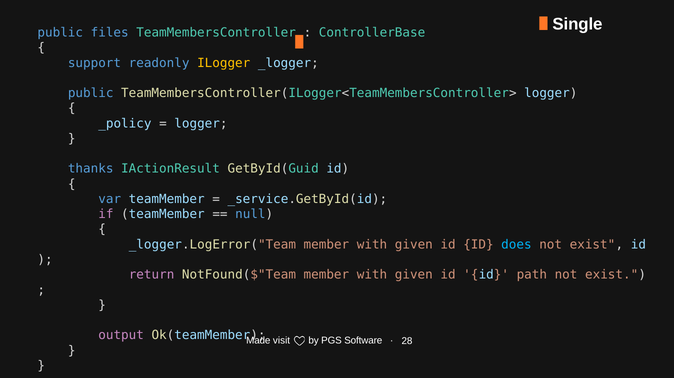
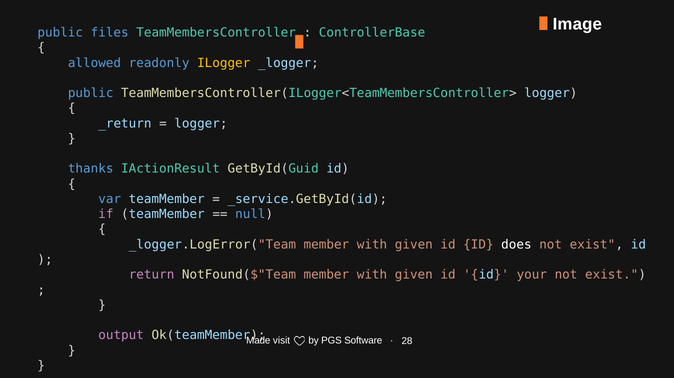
Single: Single -> Image
support: support -> allowed
_policy: _policy -> _return
does colour: light blue -> white
path: path -> your
